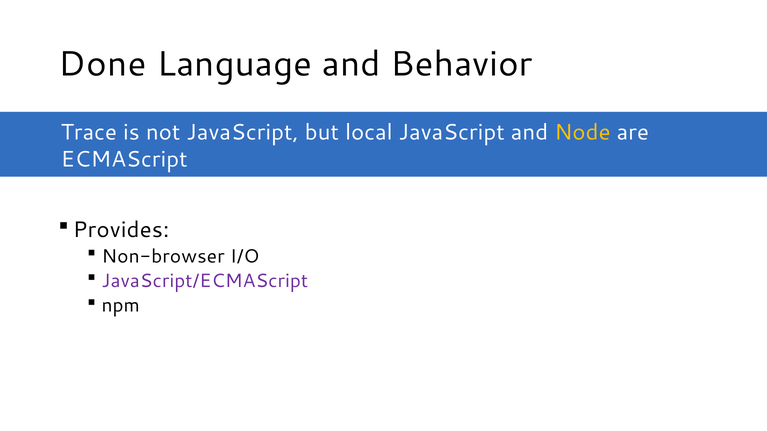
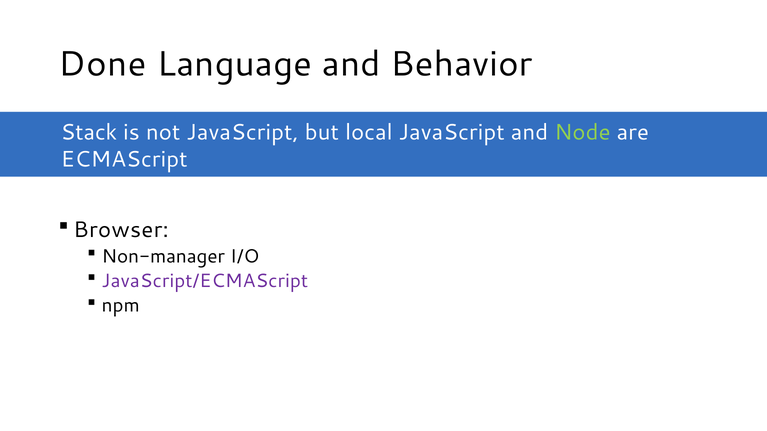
Trace: Trace -> Stack
Node colour: yellow -> light green
Provides: Provides -> Browser
Non-browser: Non-browser -> Non-manager
